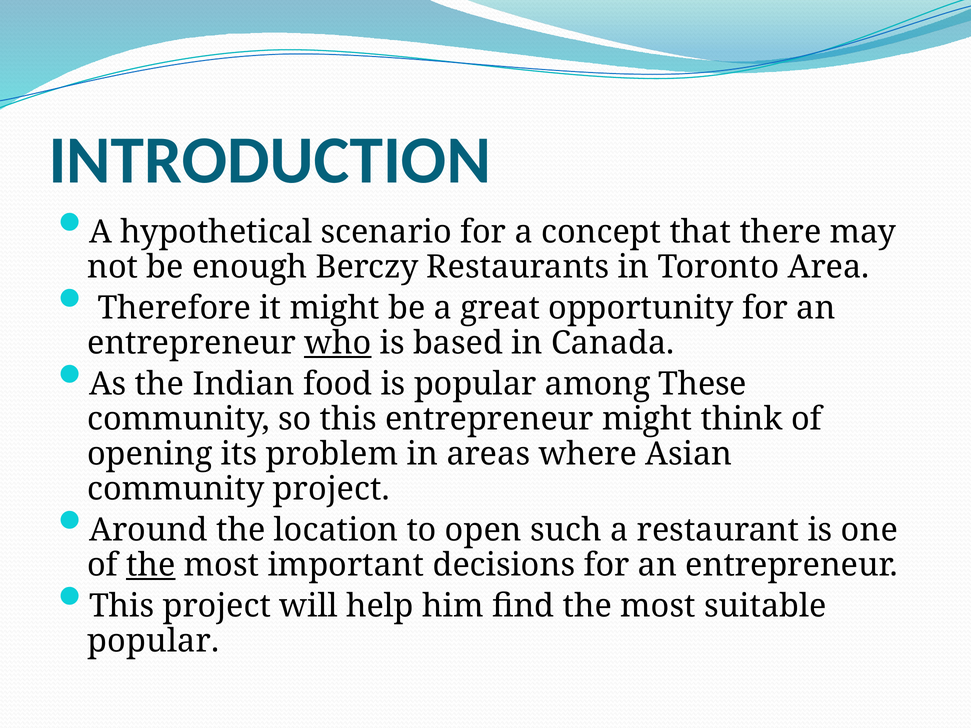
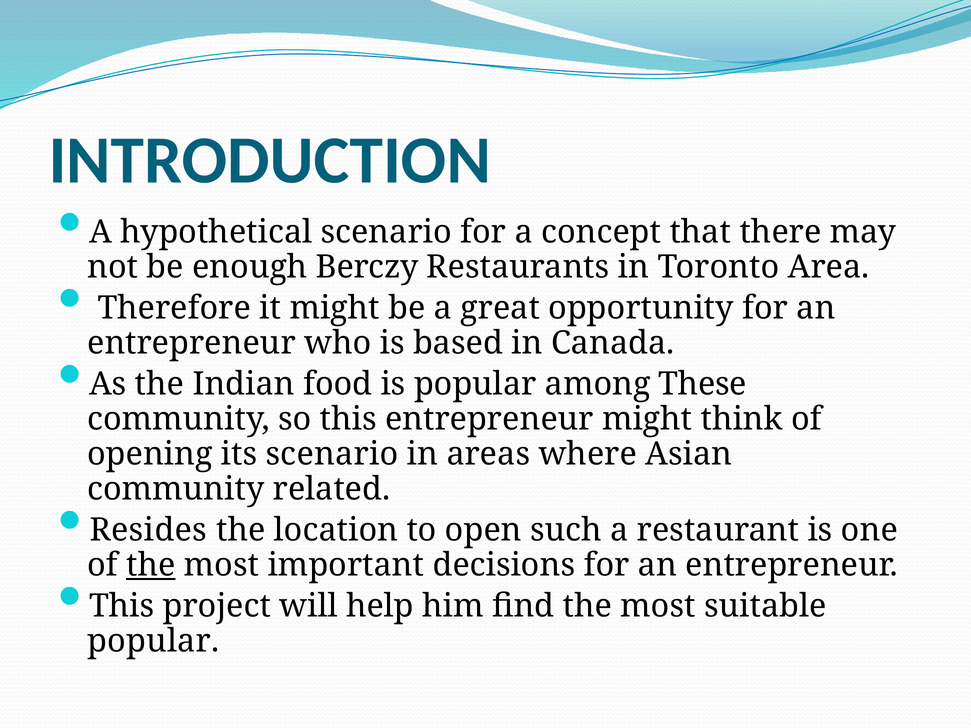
who underline: present -> none
its problem: problem -> scenario
community project: project -> related
Around: Around -> Resides
